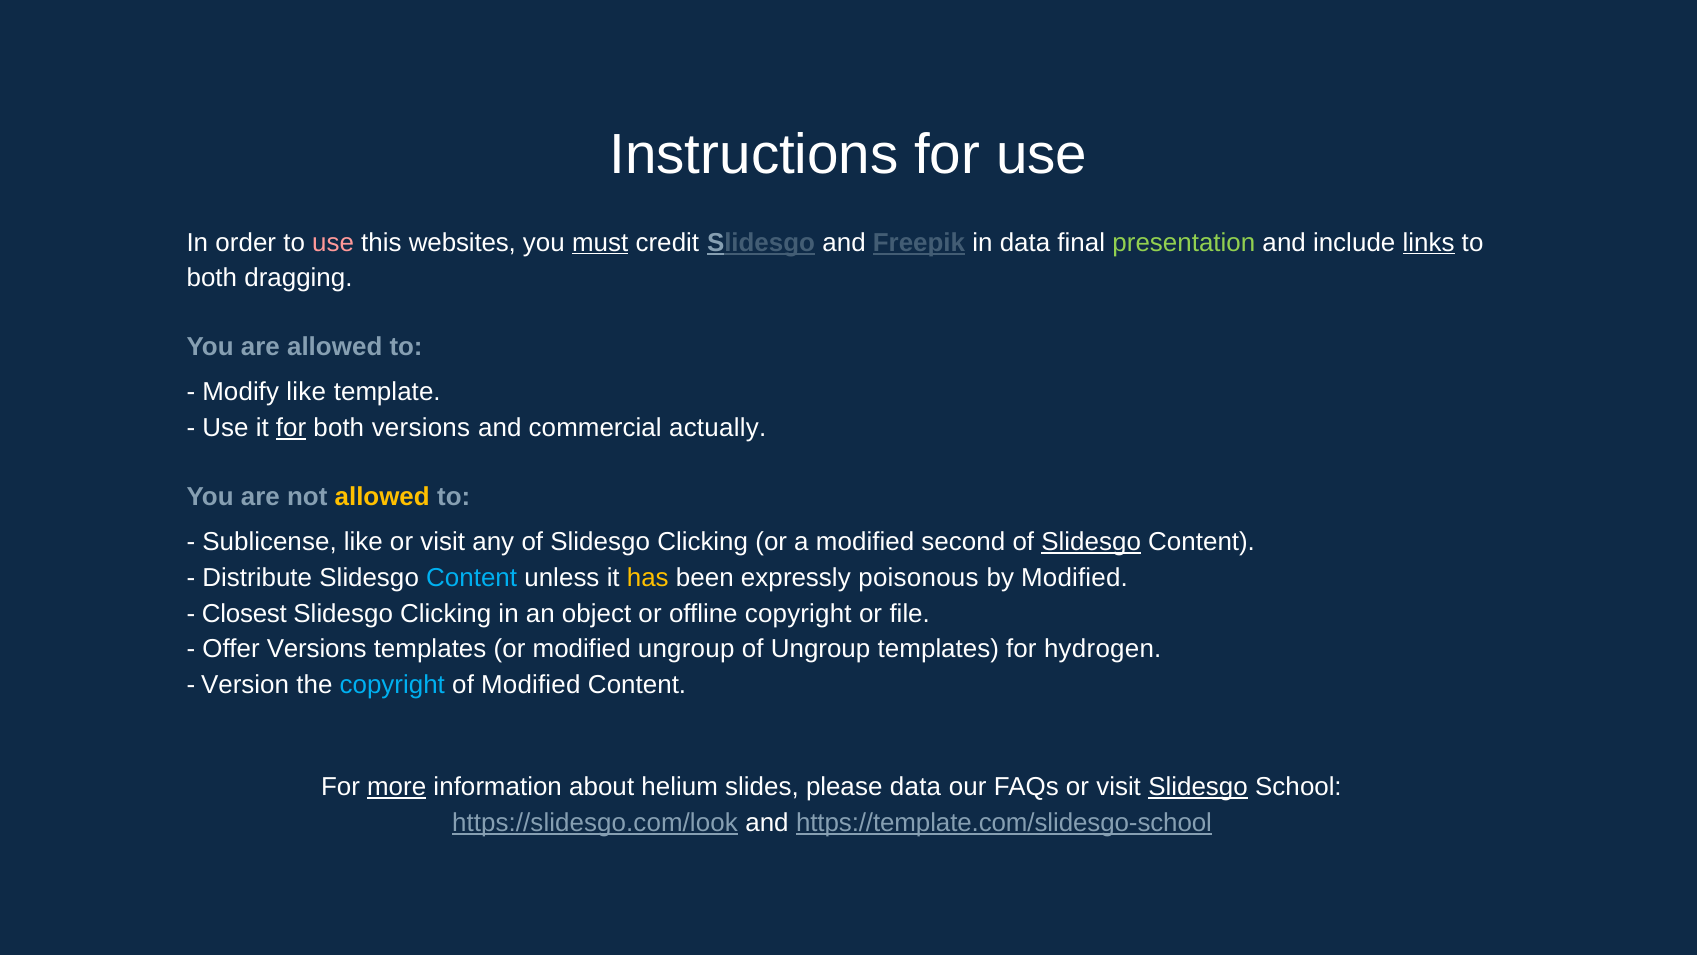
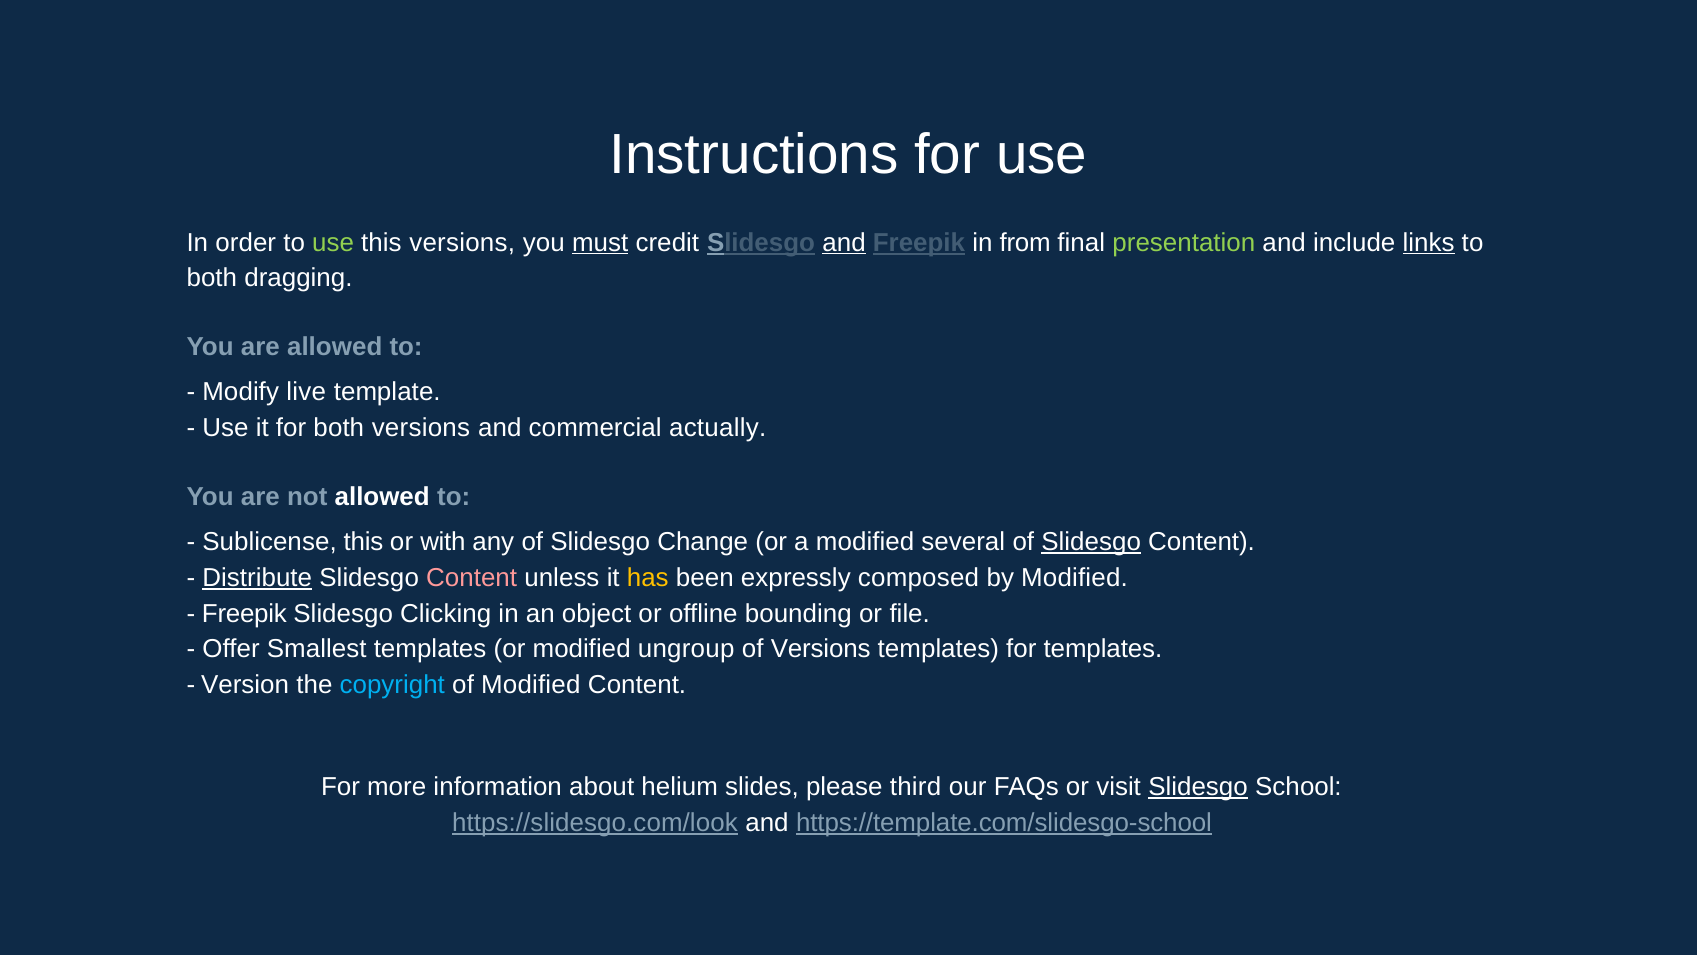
use at (333, 242) colour: pink -> light green
this websites: websites -> versions
and at (844, 242) underline: none -> present
in data: data -> from
Modify like: like -> live
for at (291, 428) underline: present -> none
allowed at (382, 497) colour: yellow -> white
Sublicense like: like -> this
visit at (443, 542): visit -> with
of Slidesgo Clicking: Clicking -> Change
second: second -> several
Distribute underline: none -> present
Content at (472, 578) colour: light blue -> pink
poisonous: poisonous -> composed
Closest at (244, 613): Closest -> Freepik
offline copyright: copyright -> bounding
Offer Versions: Versions -> Smallest
of Ungroup: Ungroup -> Versions
for hydrogen: hydrogen -> templates
more underline: present -> none
please data: data -> third
